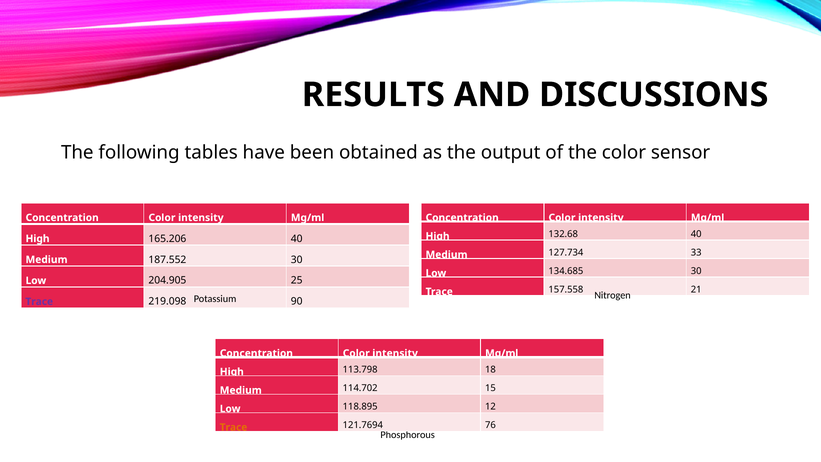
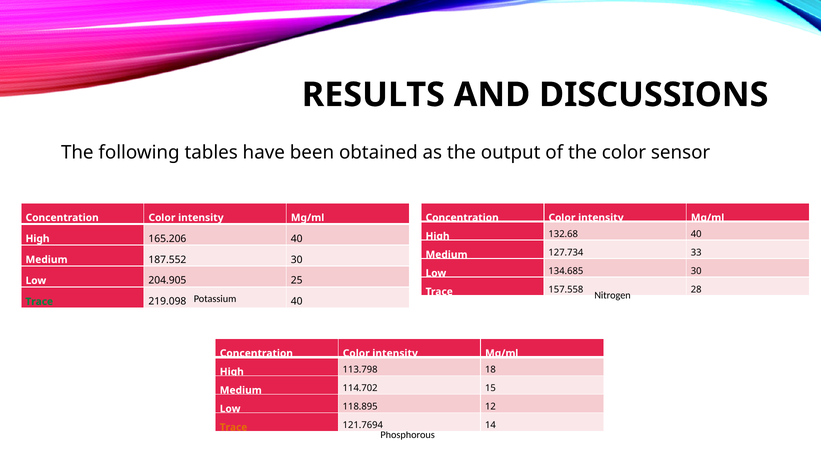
21: 21 -> 28
Trace at (39, 301) colour: purple -> green
219.098 90: 90 -> 40
76: 76 -> 14
